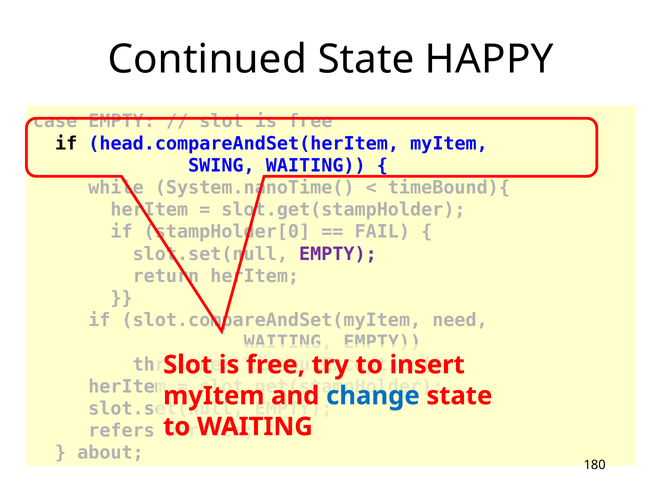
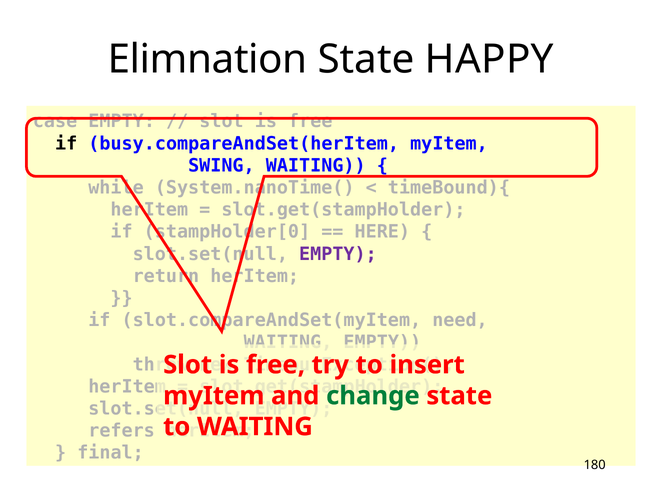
Continued: Continued -> Elimnation
head.compareAndSet(herItem: head.compareAndSet(herItem -> busy.compareAndSet(herItem
FAIL: FAIL -> HERE
change colour: blue -> green
about: about -> final
